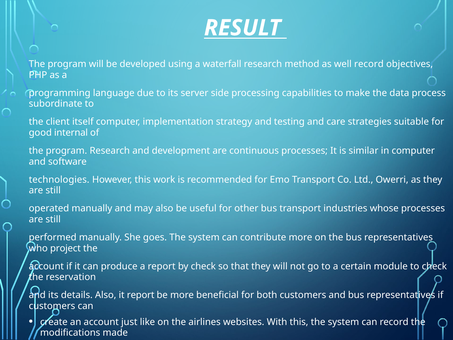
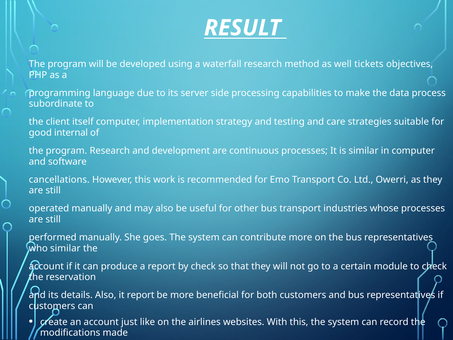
well record: record -> tickets
technologies: technologies -> cancellations
who project: project -> similar
